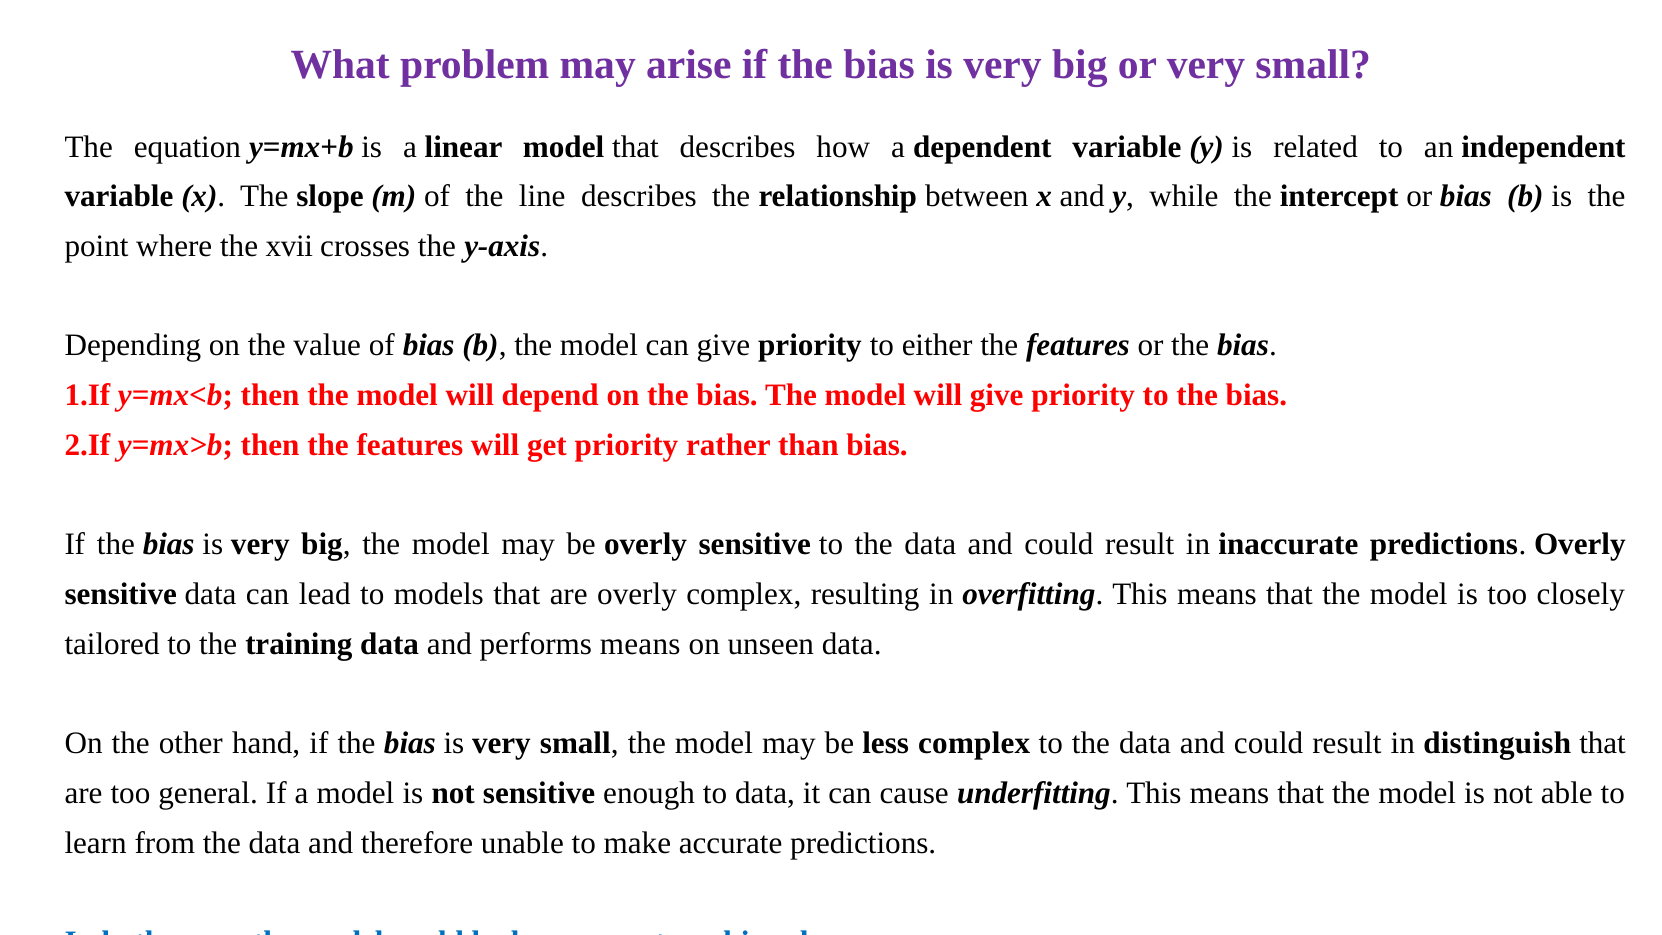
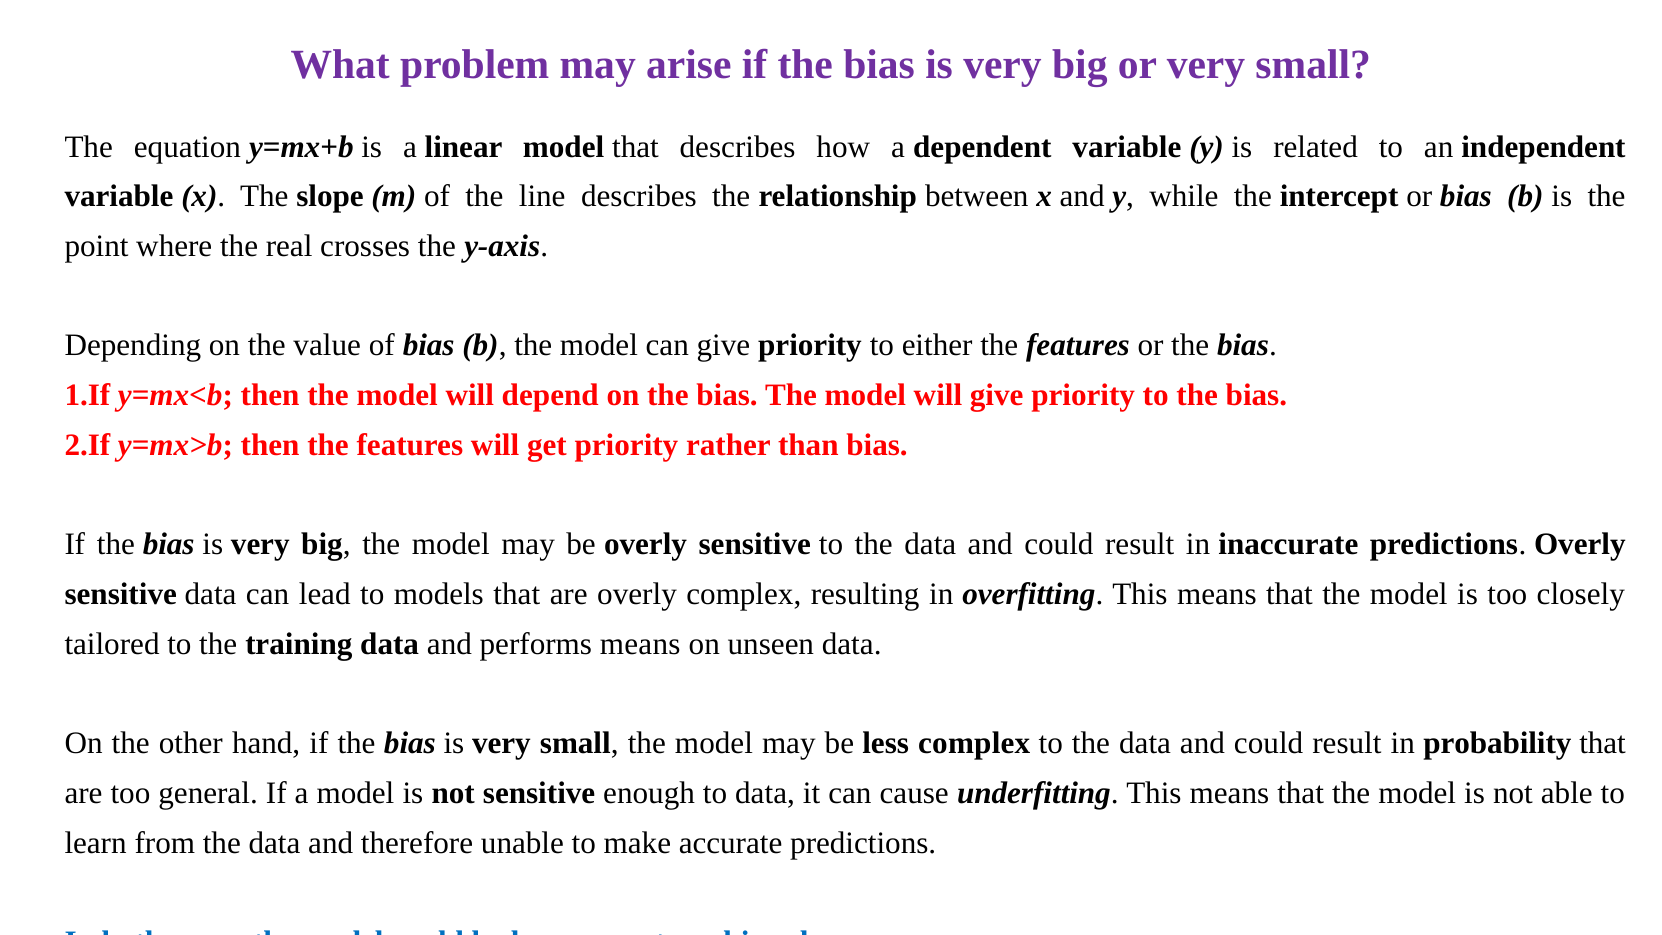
xvii: xvii -> real
distinguish: distinguish -> probability
